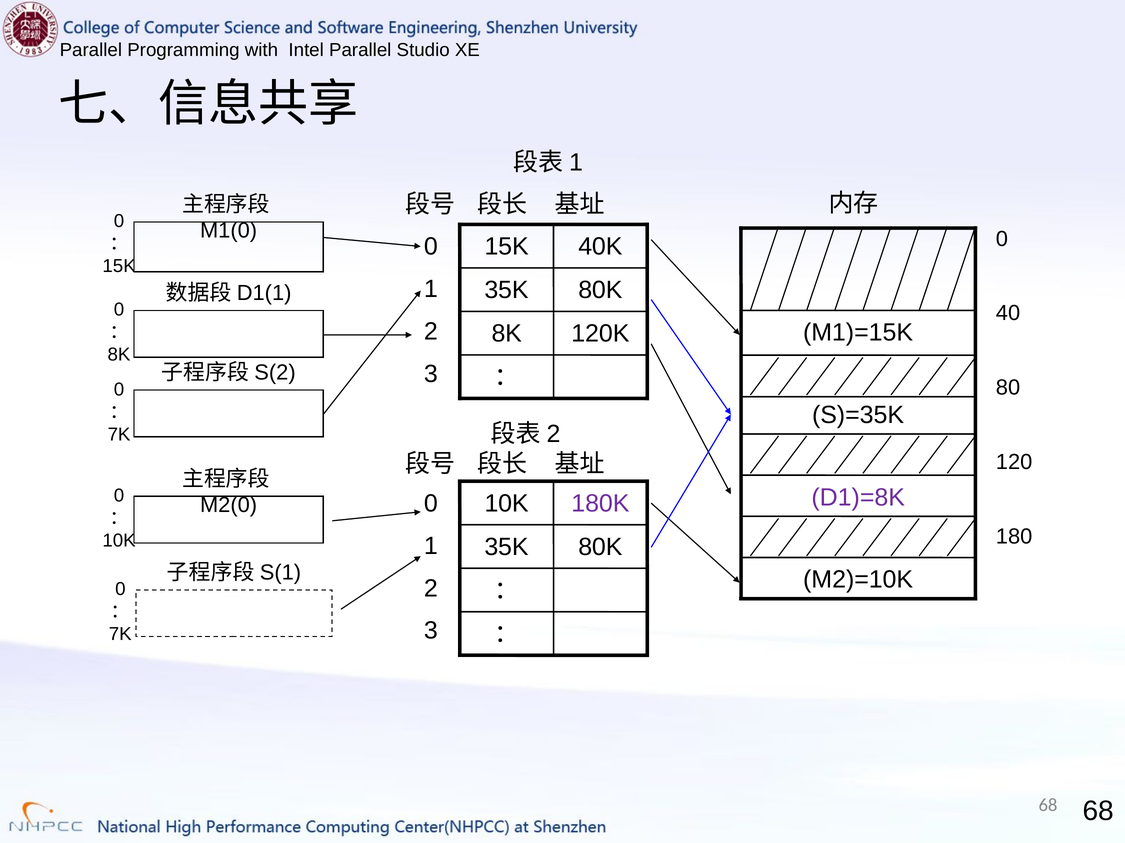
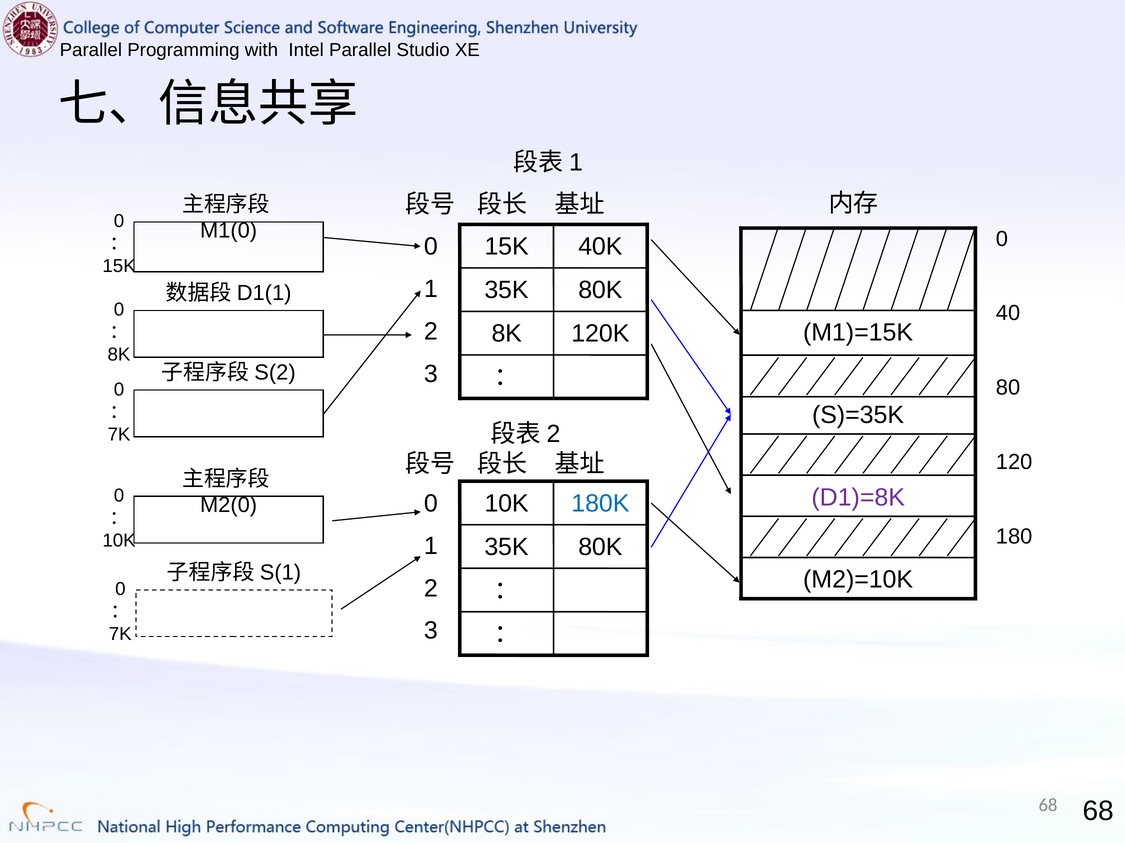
180K colour: purple -> blue
